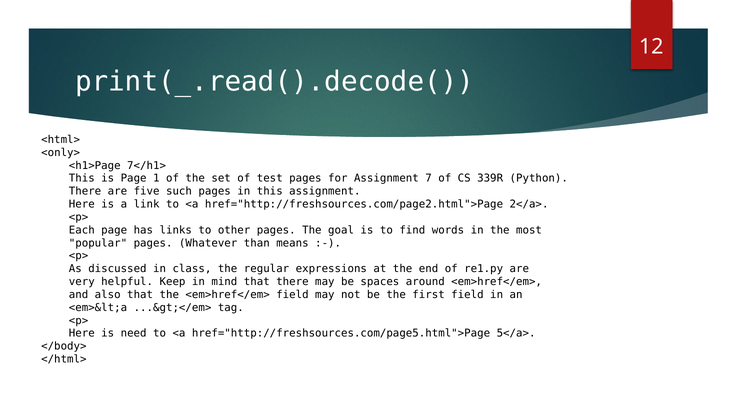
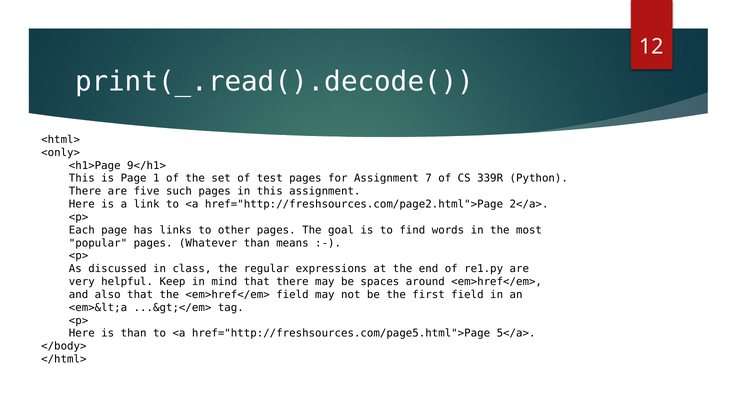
7</h1>: 7</h1> -> 9</h1>
is need: need -> than
